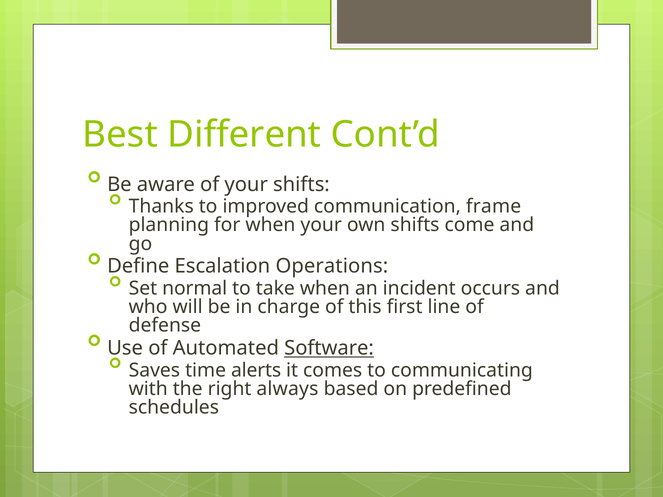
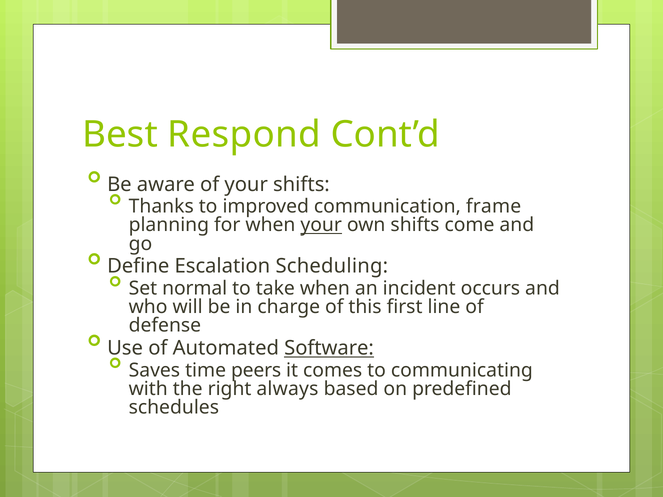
Different: Different -> Respond
your at (321, 225) underline: none -> present
Operations: Operations -> Scheduling
alerts: alerts -> peers
